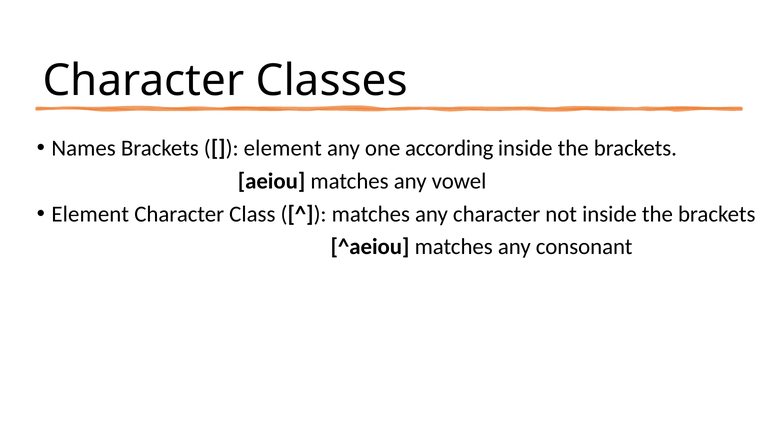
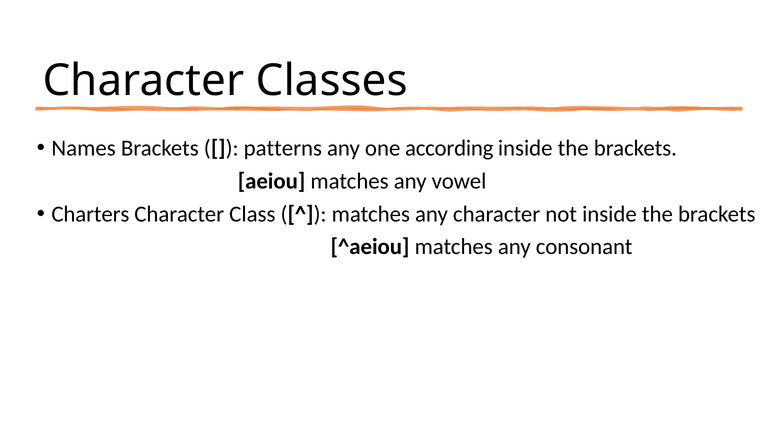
element at (283, 148): element -> patterns
Element at (90, 214): Element -> Charters
